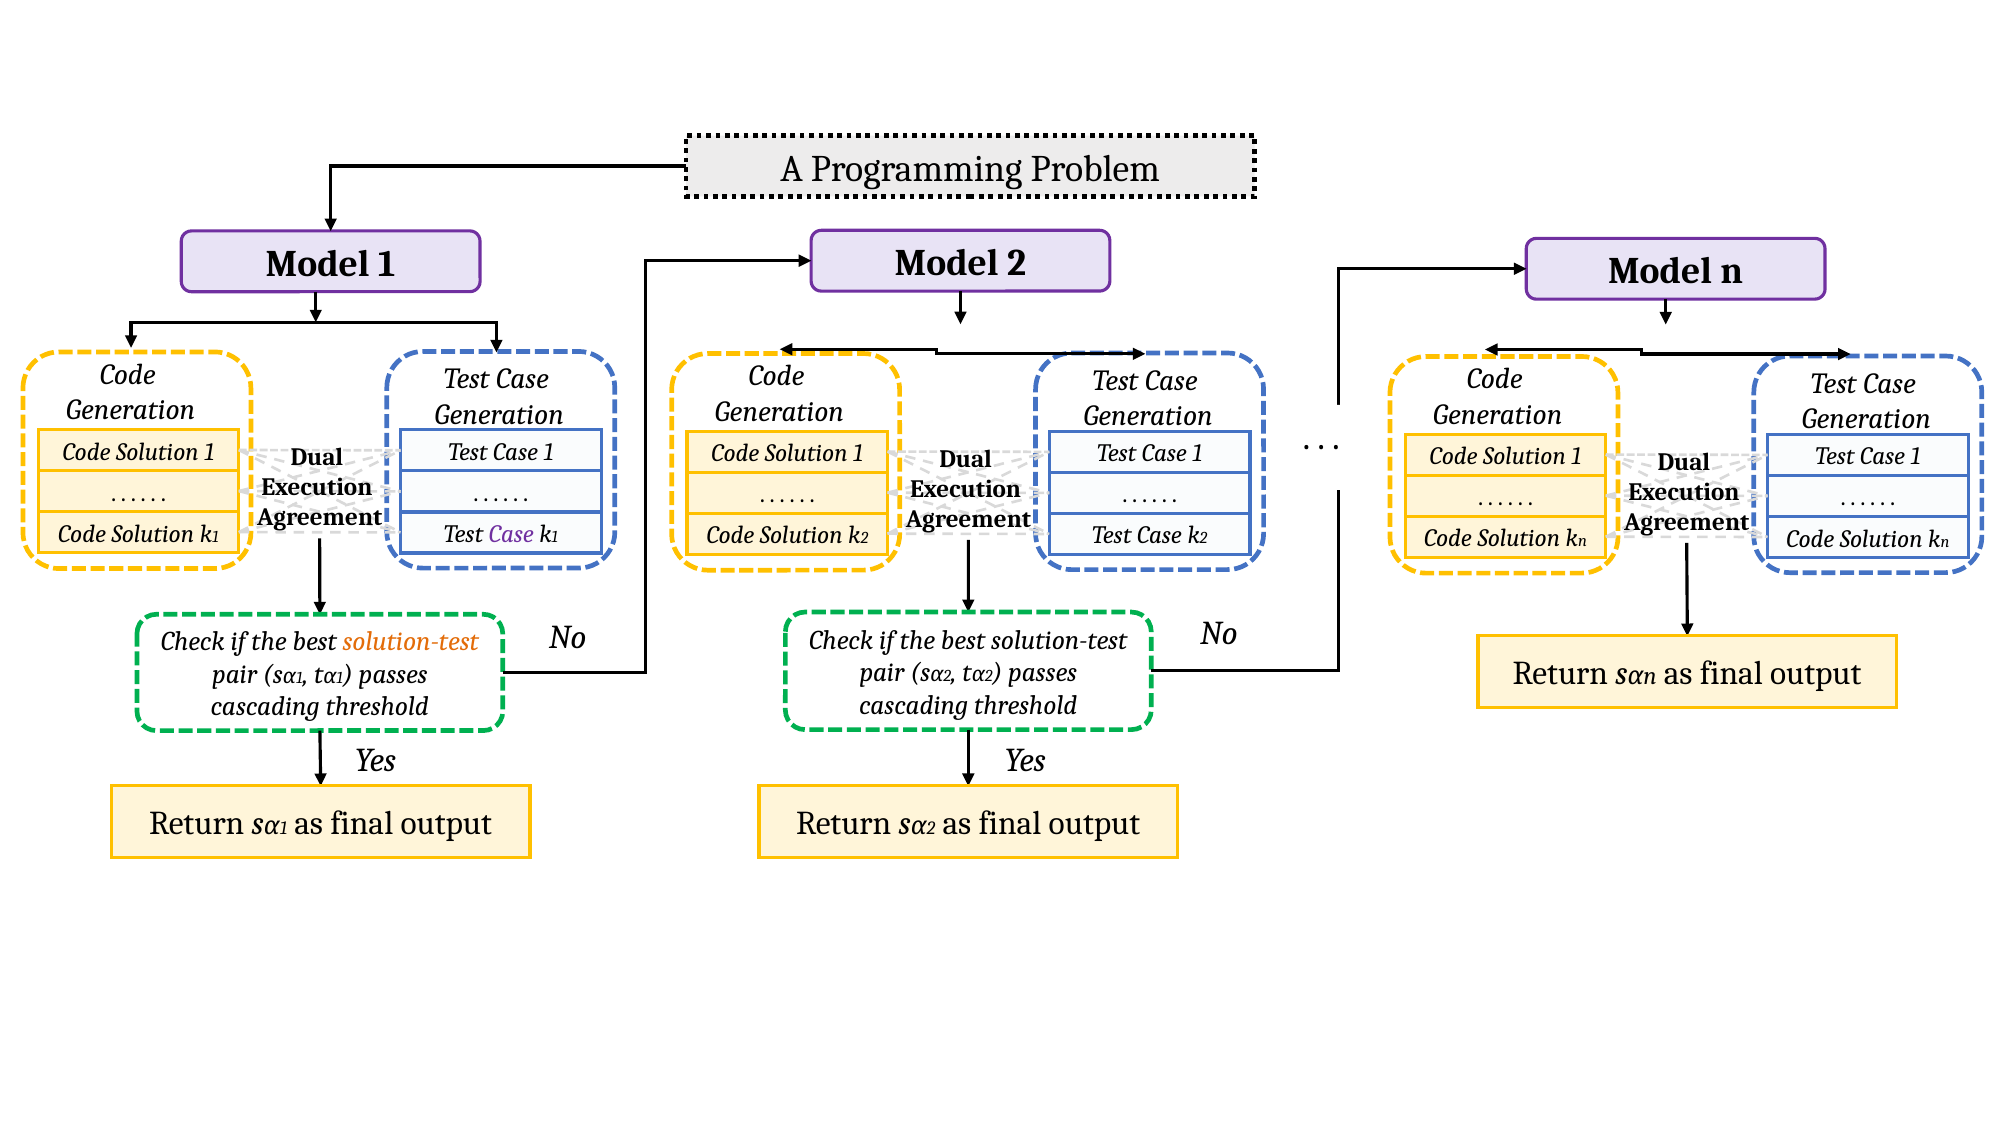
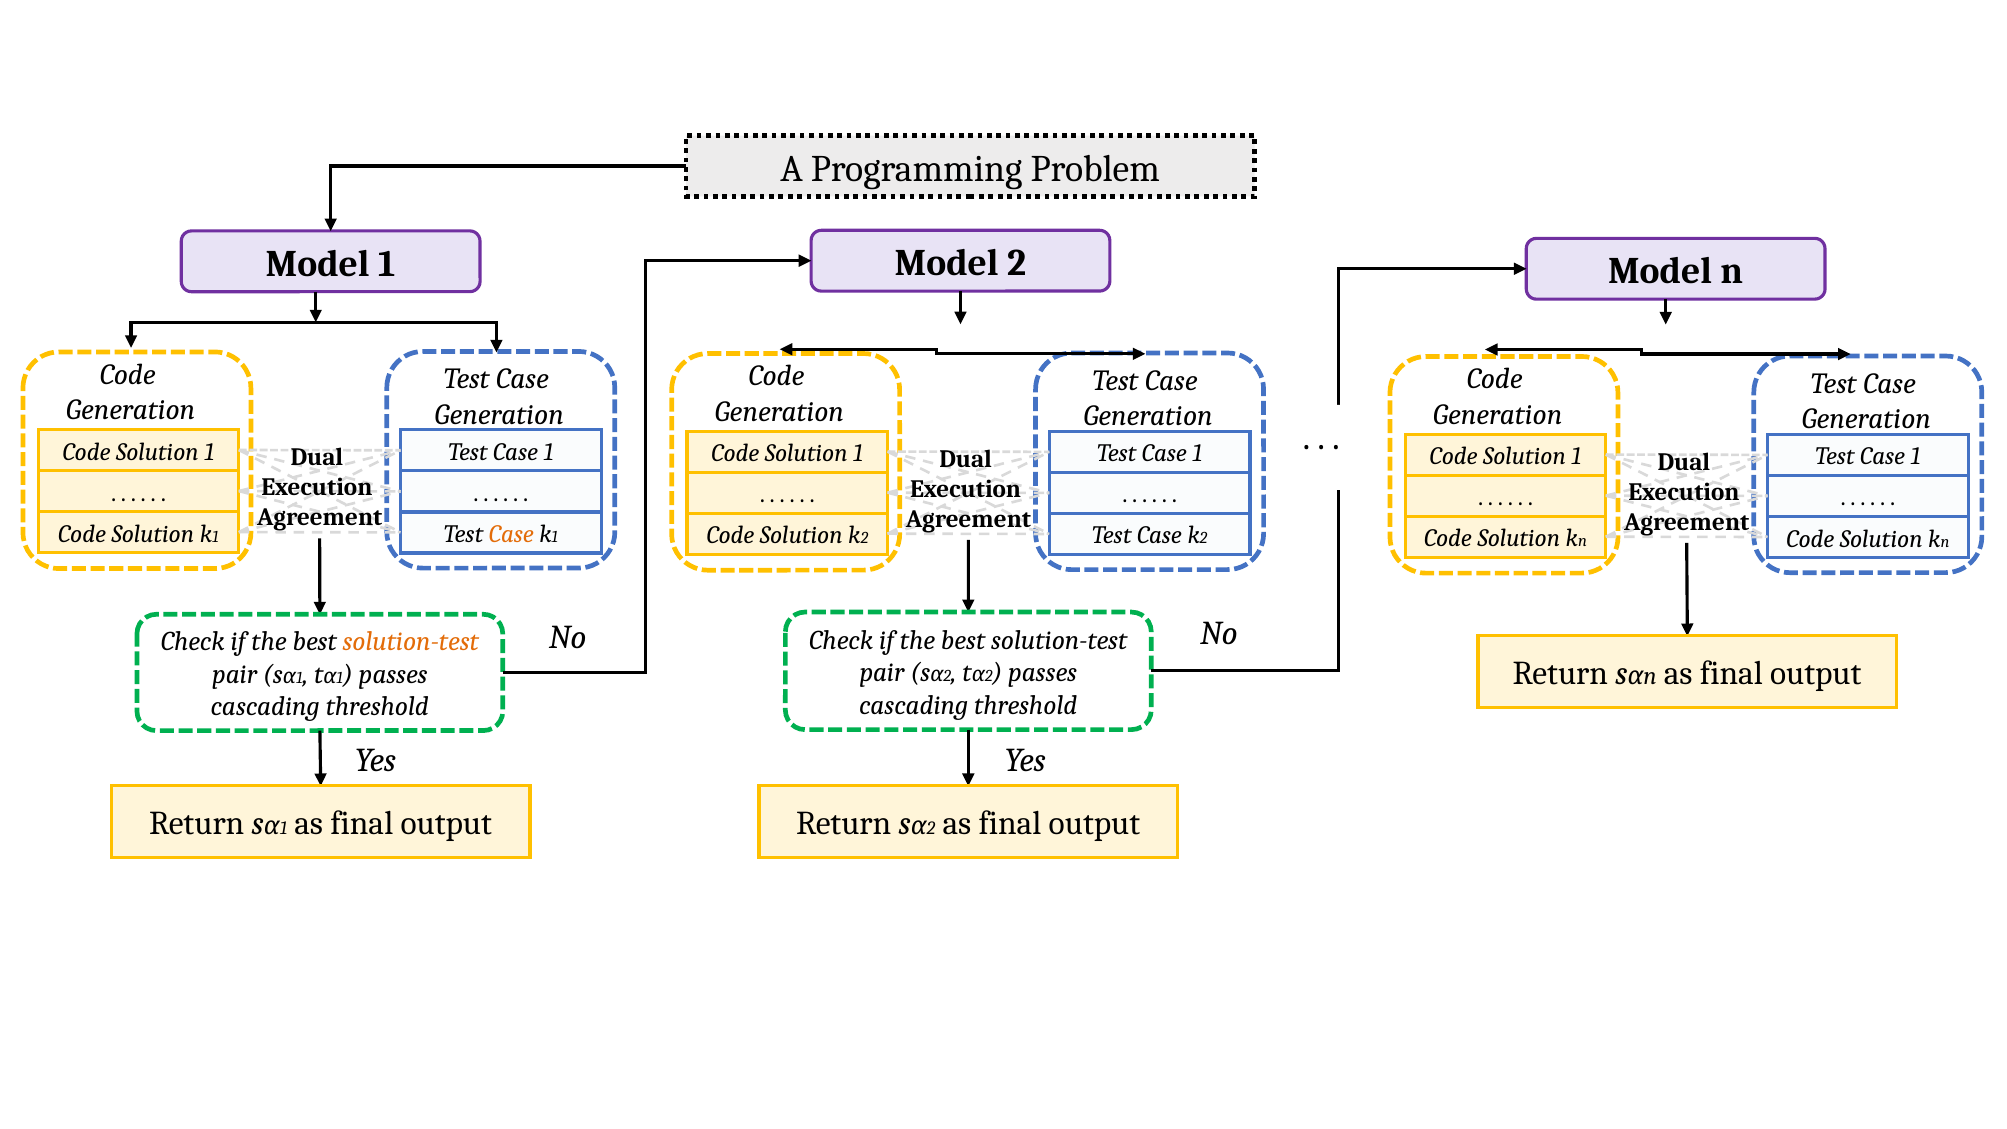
Case at (511, 534) colour: purple -> orange
